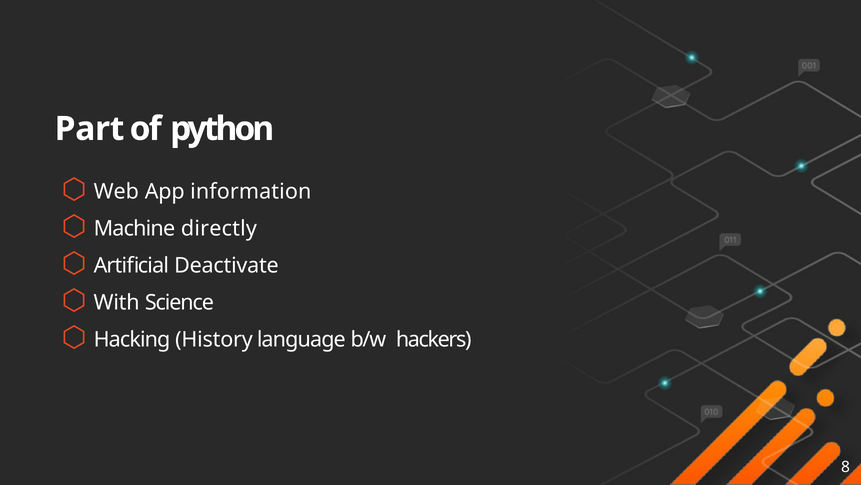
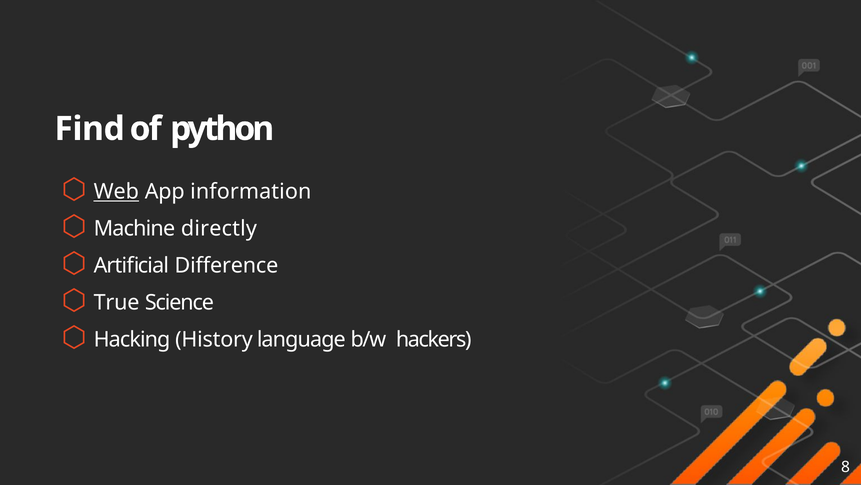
Part: Part -> Find
Web underline: none -> present
Deactivate: Deactivate -> Difference
With: With -> True
